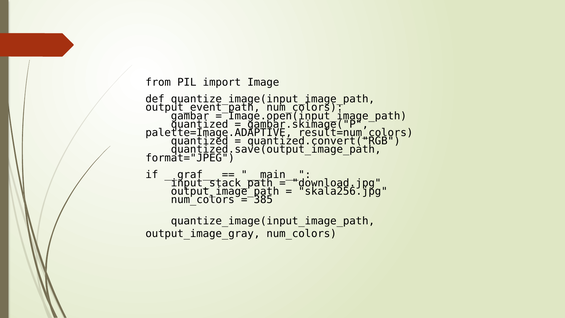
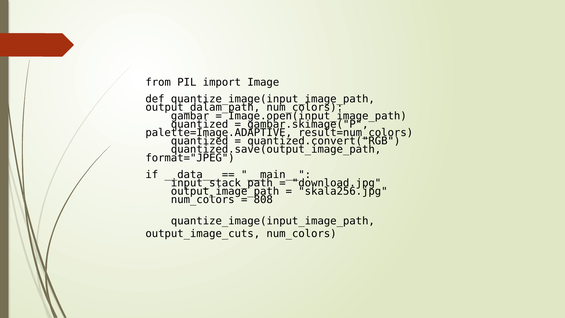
output_event_path: output_event_path -> output_dalam_path
__graf__: __graf__ -> __data__
385: 385 -> 808
output_image_gray: output_image_gray -> output_image_cuts
